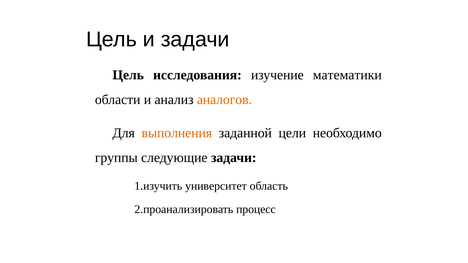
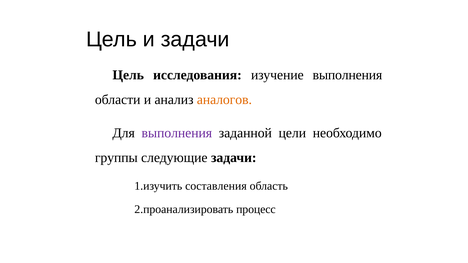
изучение математики: математики -> выполнения
выполнения at (177, 133) colour: orange -> purple
университет: университет -> составления
